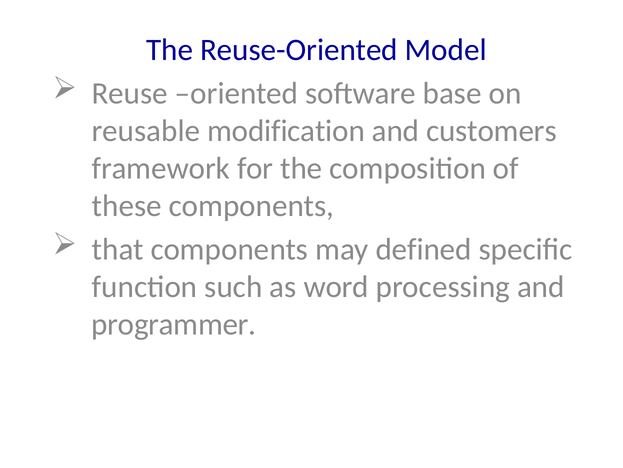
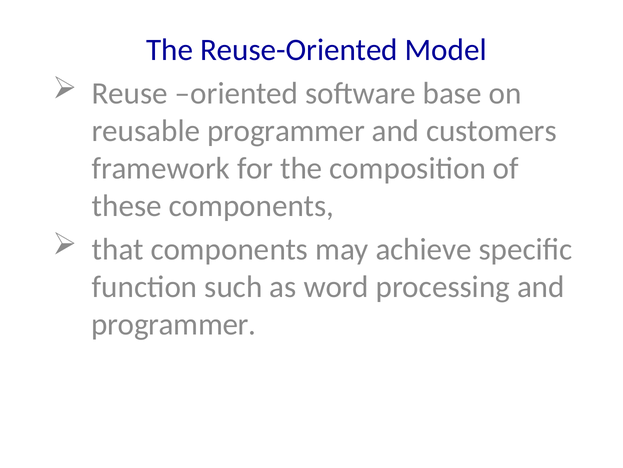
reusable modification: modification -> programmer
defined: defined -> achieve
